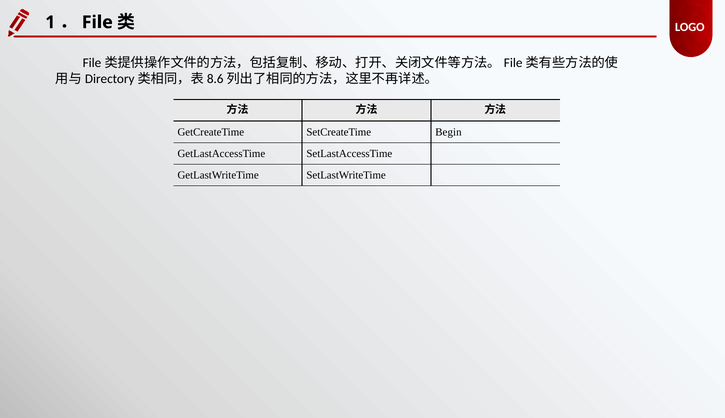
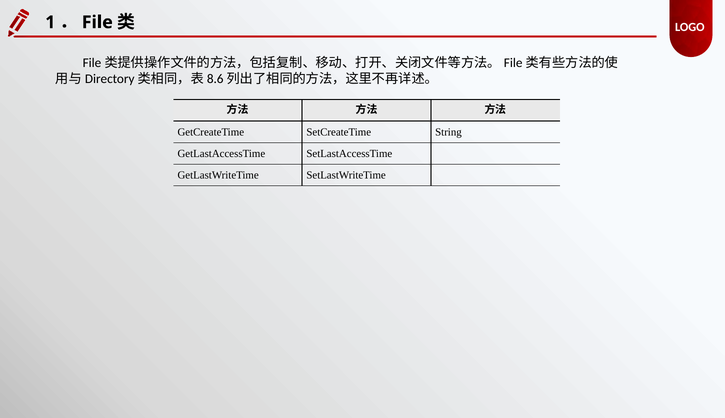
Begin: Begin -> String
